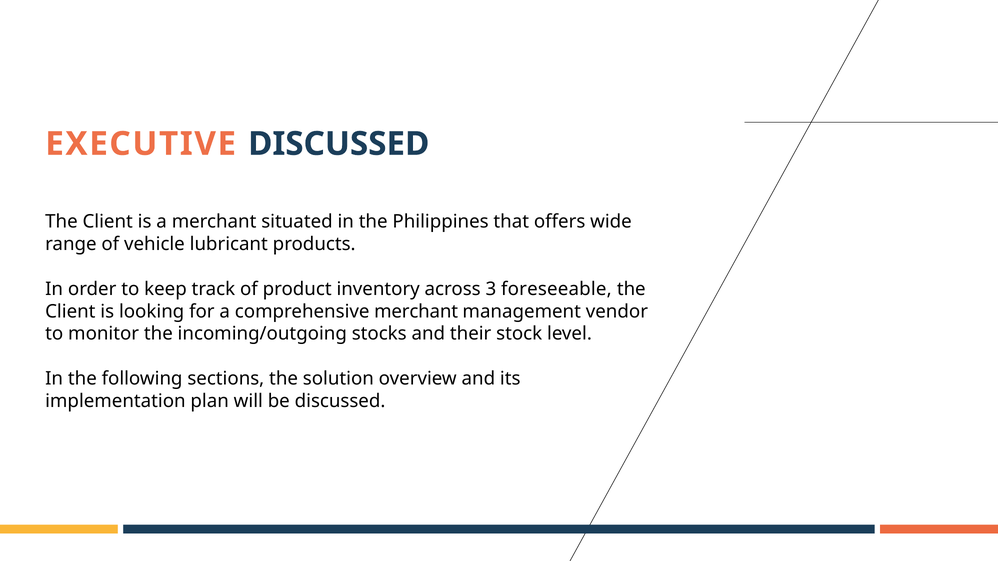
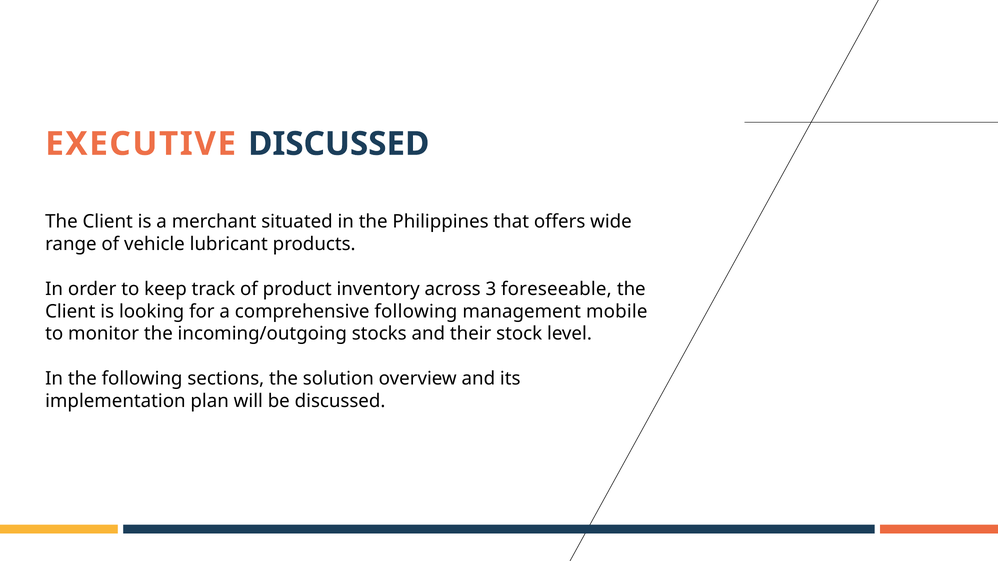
comprehensive merchant: merchant -> following
vendor: vendor -> mobile
